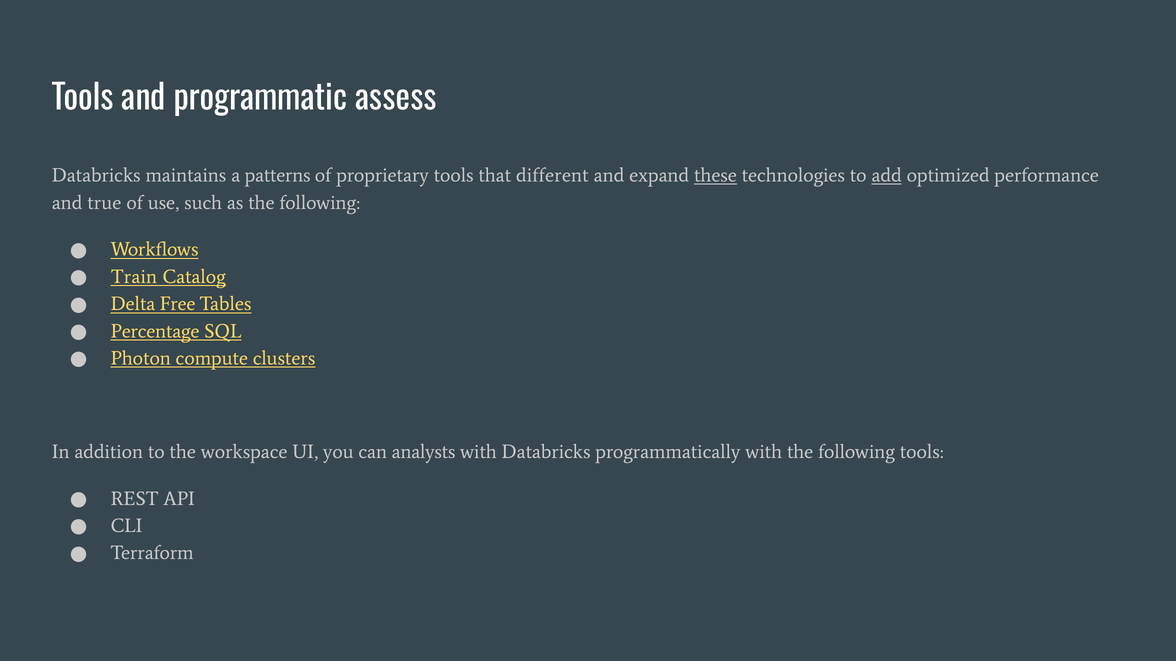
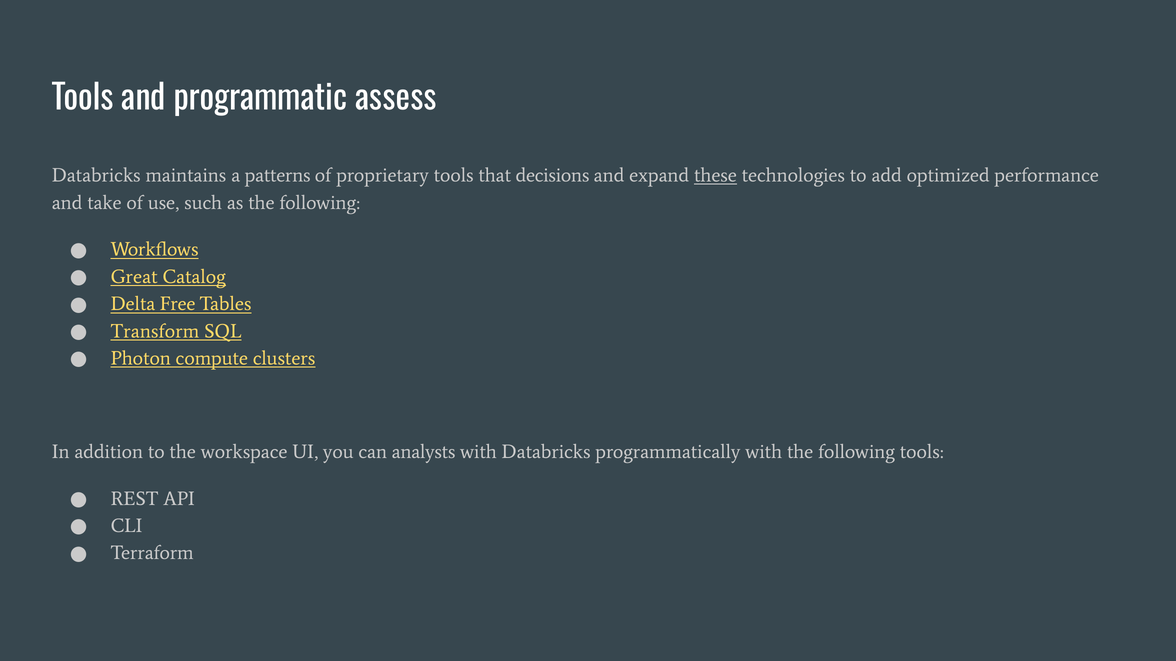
different: different -> decisions
add underline: present -> none
true: true -> take
Train: Train -> Great
Percentage: Percentage -> Transform
